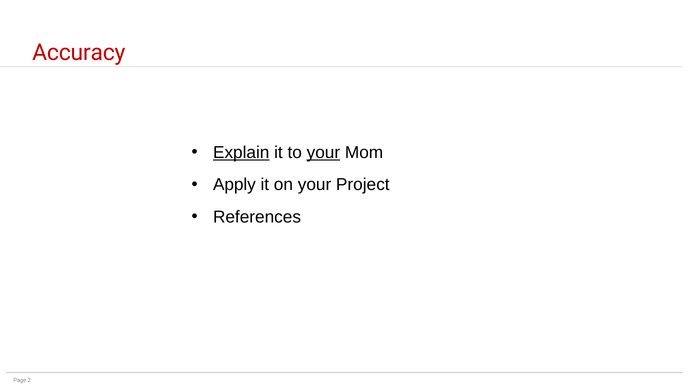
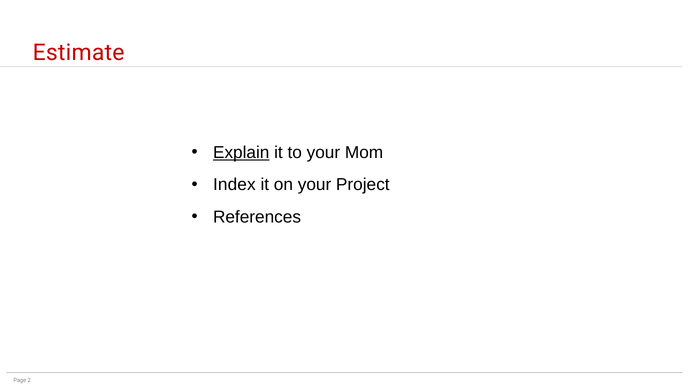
Accuracy: Accuracy -> Estimate
your at (323, 153) underline: present -> none
Apply: Apply -> Index
